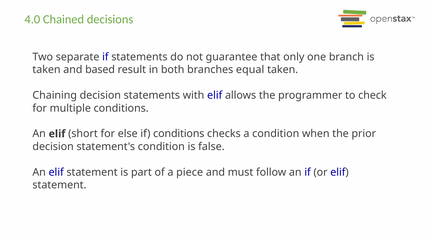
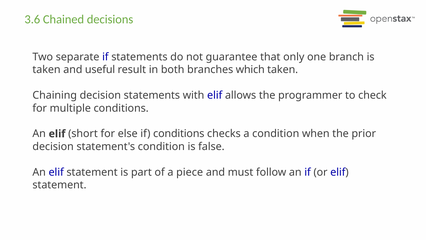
4.0: 4.0 -> 3.6
based: based -> useful
equal: equal -> which
